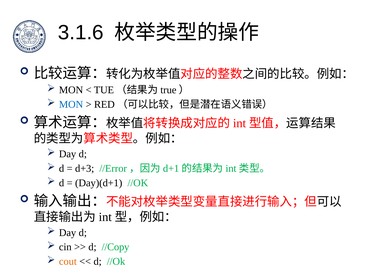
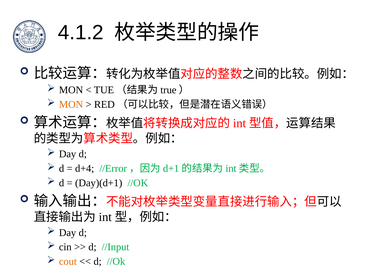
3.1.6: 3.1.6 -> 4.1.2
MON at (71, 104) colour: blue -> orange
d+3: d+3 -> d+4
//Copy: //Copy -> //Input
